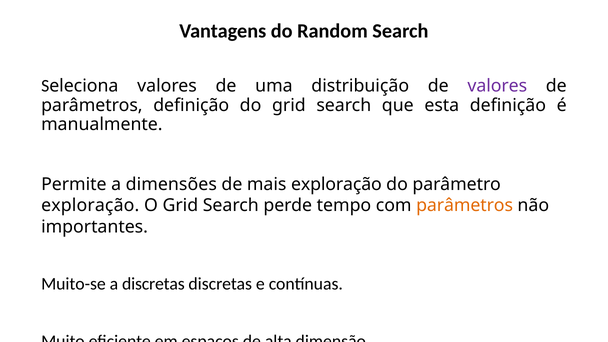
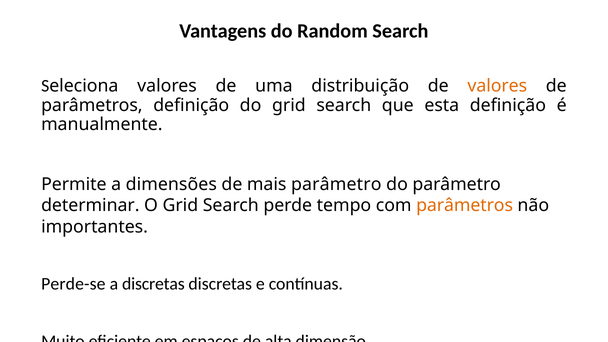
valores at (497, 86) colour: purple -> orange
mais exploração: exploração -> parâmetro
exploração at (90, 206): exploração -> determinar
Muito-se: Muito-se -> Perde-se
